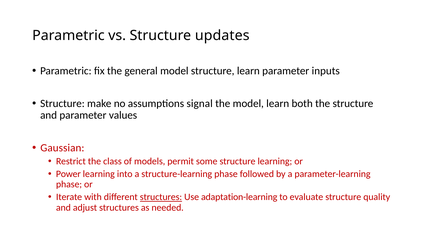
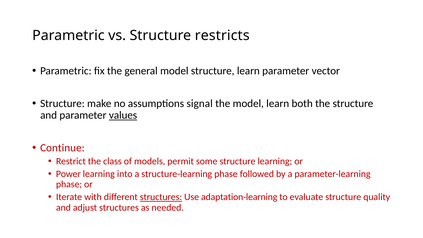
updates: updates -> restricts
inputs: inputs -> vector
values underline: none -> present
Gaussian: Gaussian -> Continue
